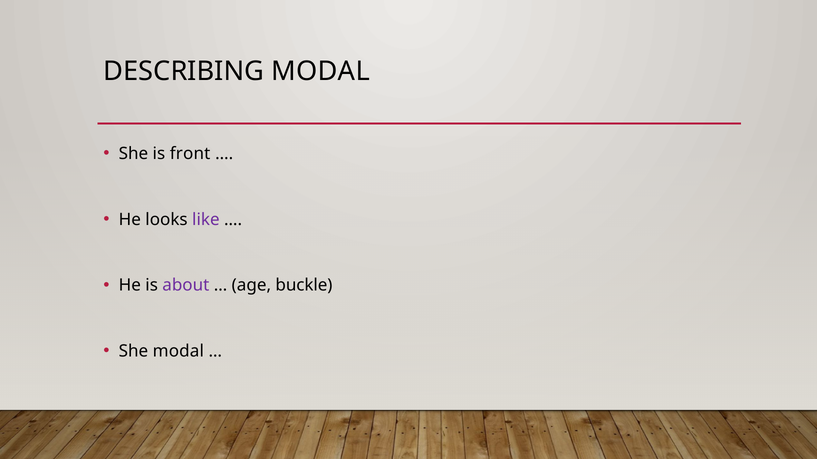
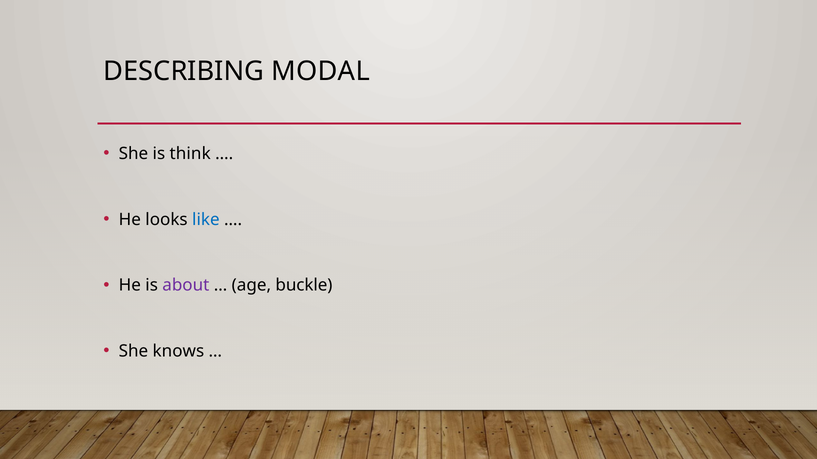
front: front -> think
like colour: purple -> blue
She modal: modal -> knows
